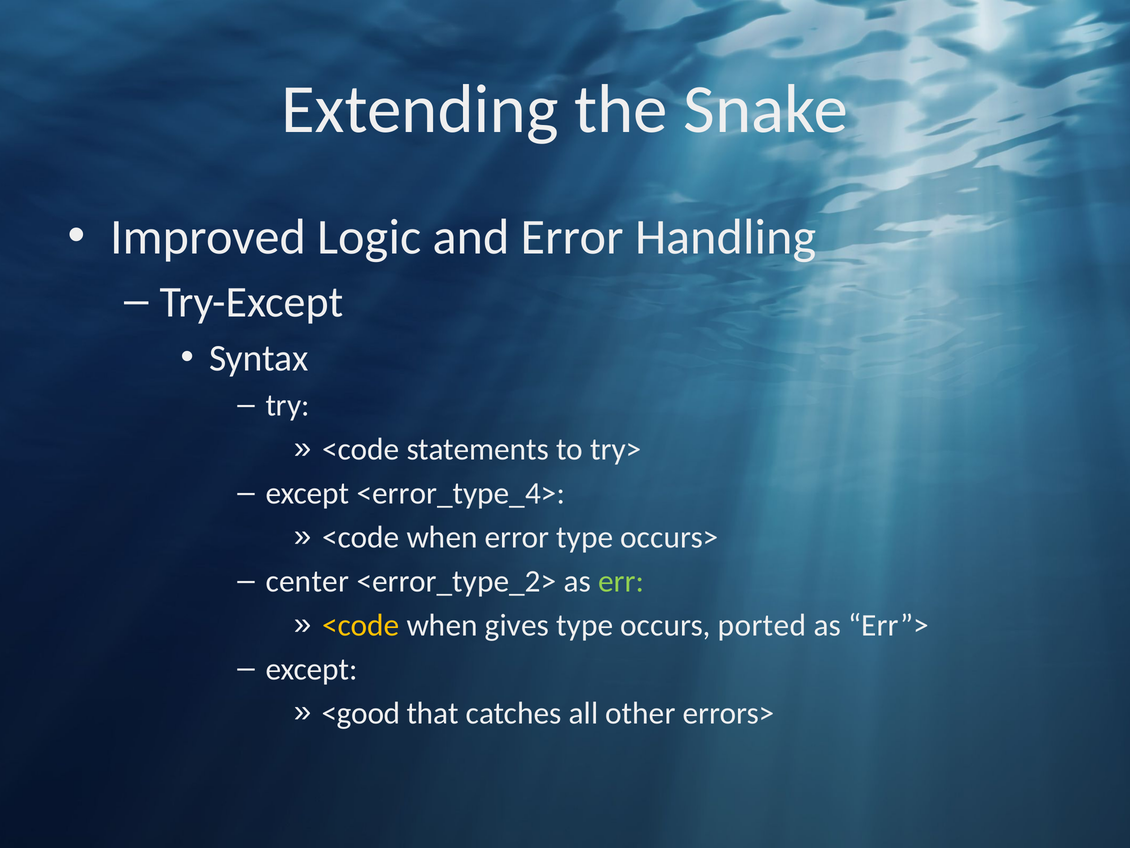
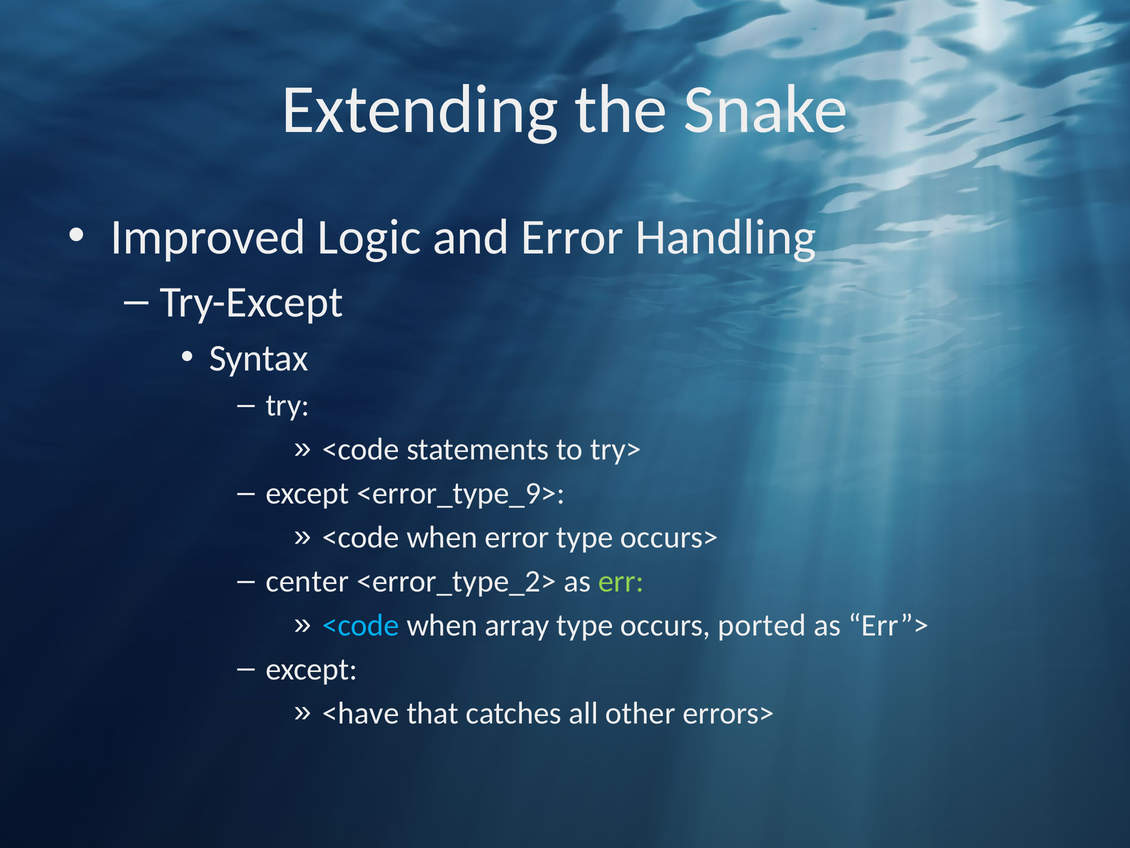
<error_type_4>: <error_type_4> -> <error_type_9>
<code at (361, 625) colour: yellow -> light blue
gives: gives -> array
<good: <good -> <have
